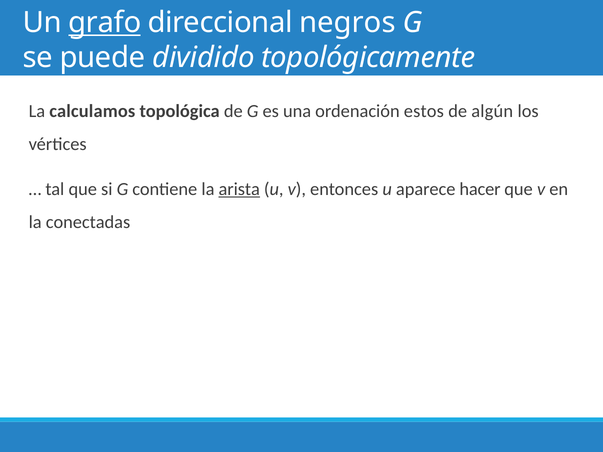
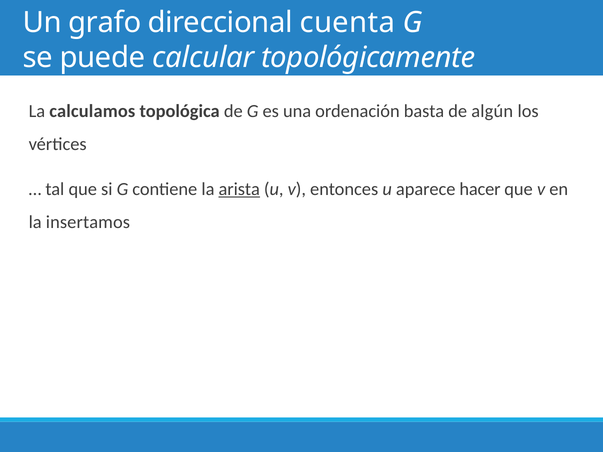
grafo underline: present -> none
negros: negros -> cuenta
dividido: dividido -> calcular
estos: estos -> basta
conectadas: conectadas -> insertamos
